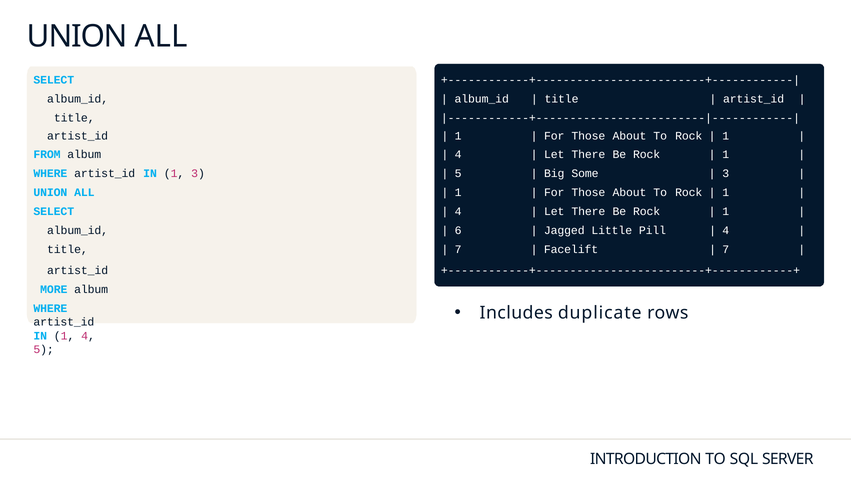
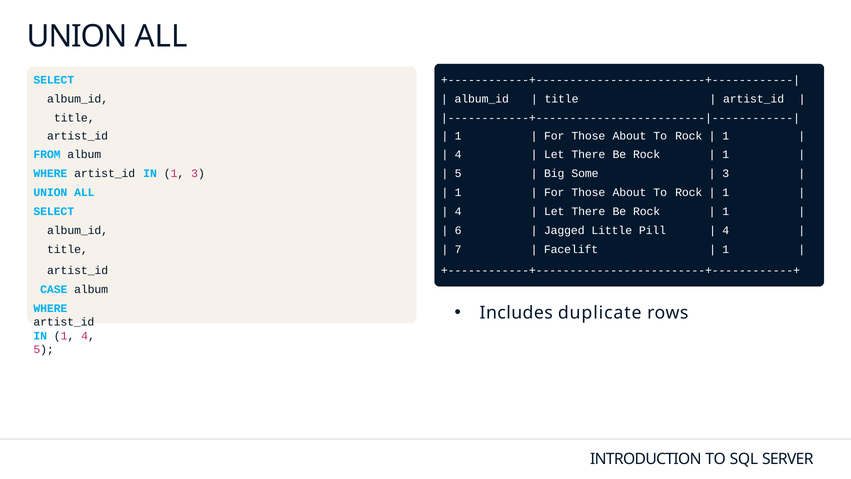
7 at (726, 249): 7 -> 1
MORE: MORE -> CASE
